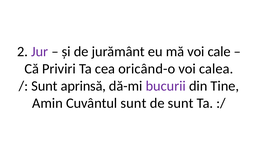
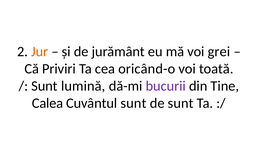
Jur colour: purple -> orange
cale: cale -> grei
calea: calea -> toată
aprinsă: aprinsă -> lumină
Amin: Amin -> Calea
